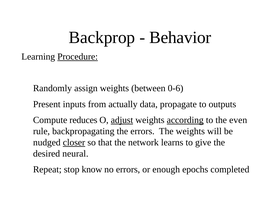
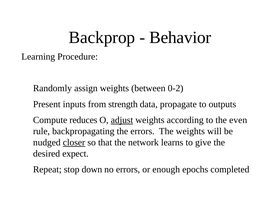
Procedure underline: present -> none
0-6: 0-6 -> 0-2
actually: actually -> strength
according underline: present -> none
neural: neural -> expect
know: know -> down
